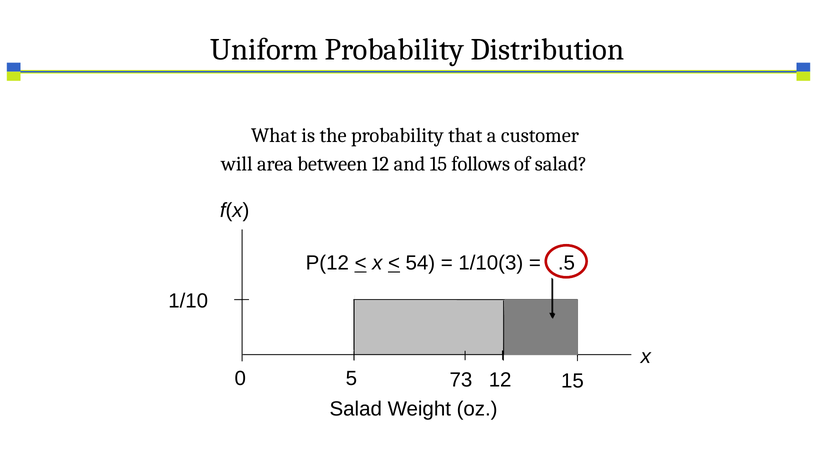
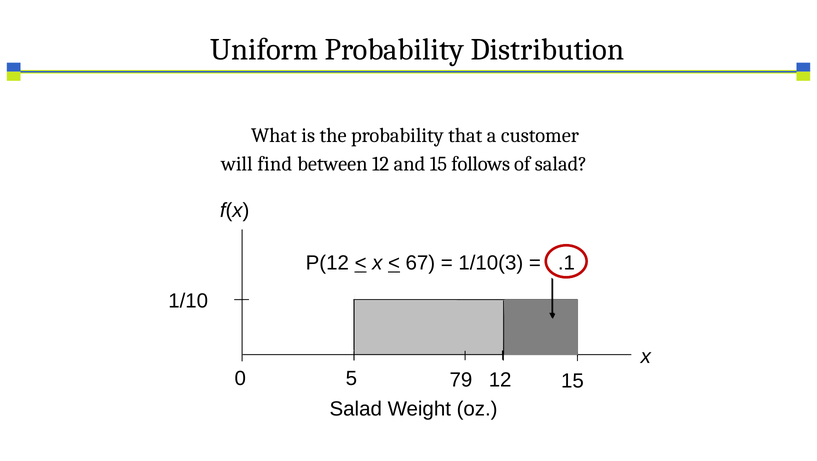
area: area -> find
54: 54 -> 67
.5: .5 -> .1
73: 73 -> 79
